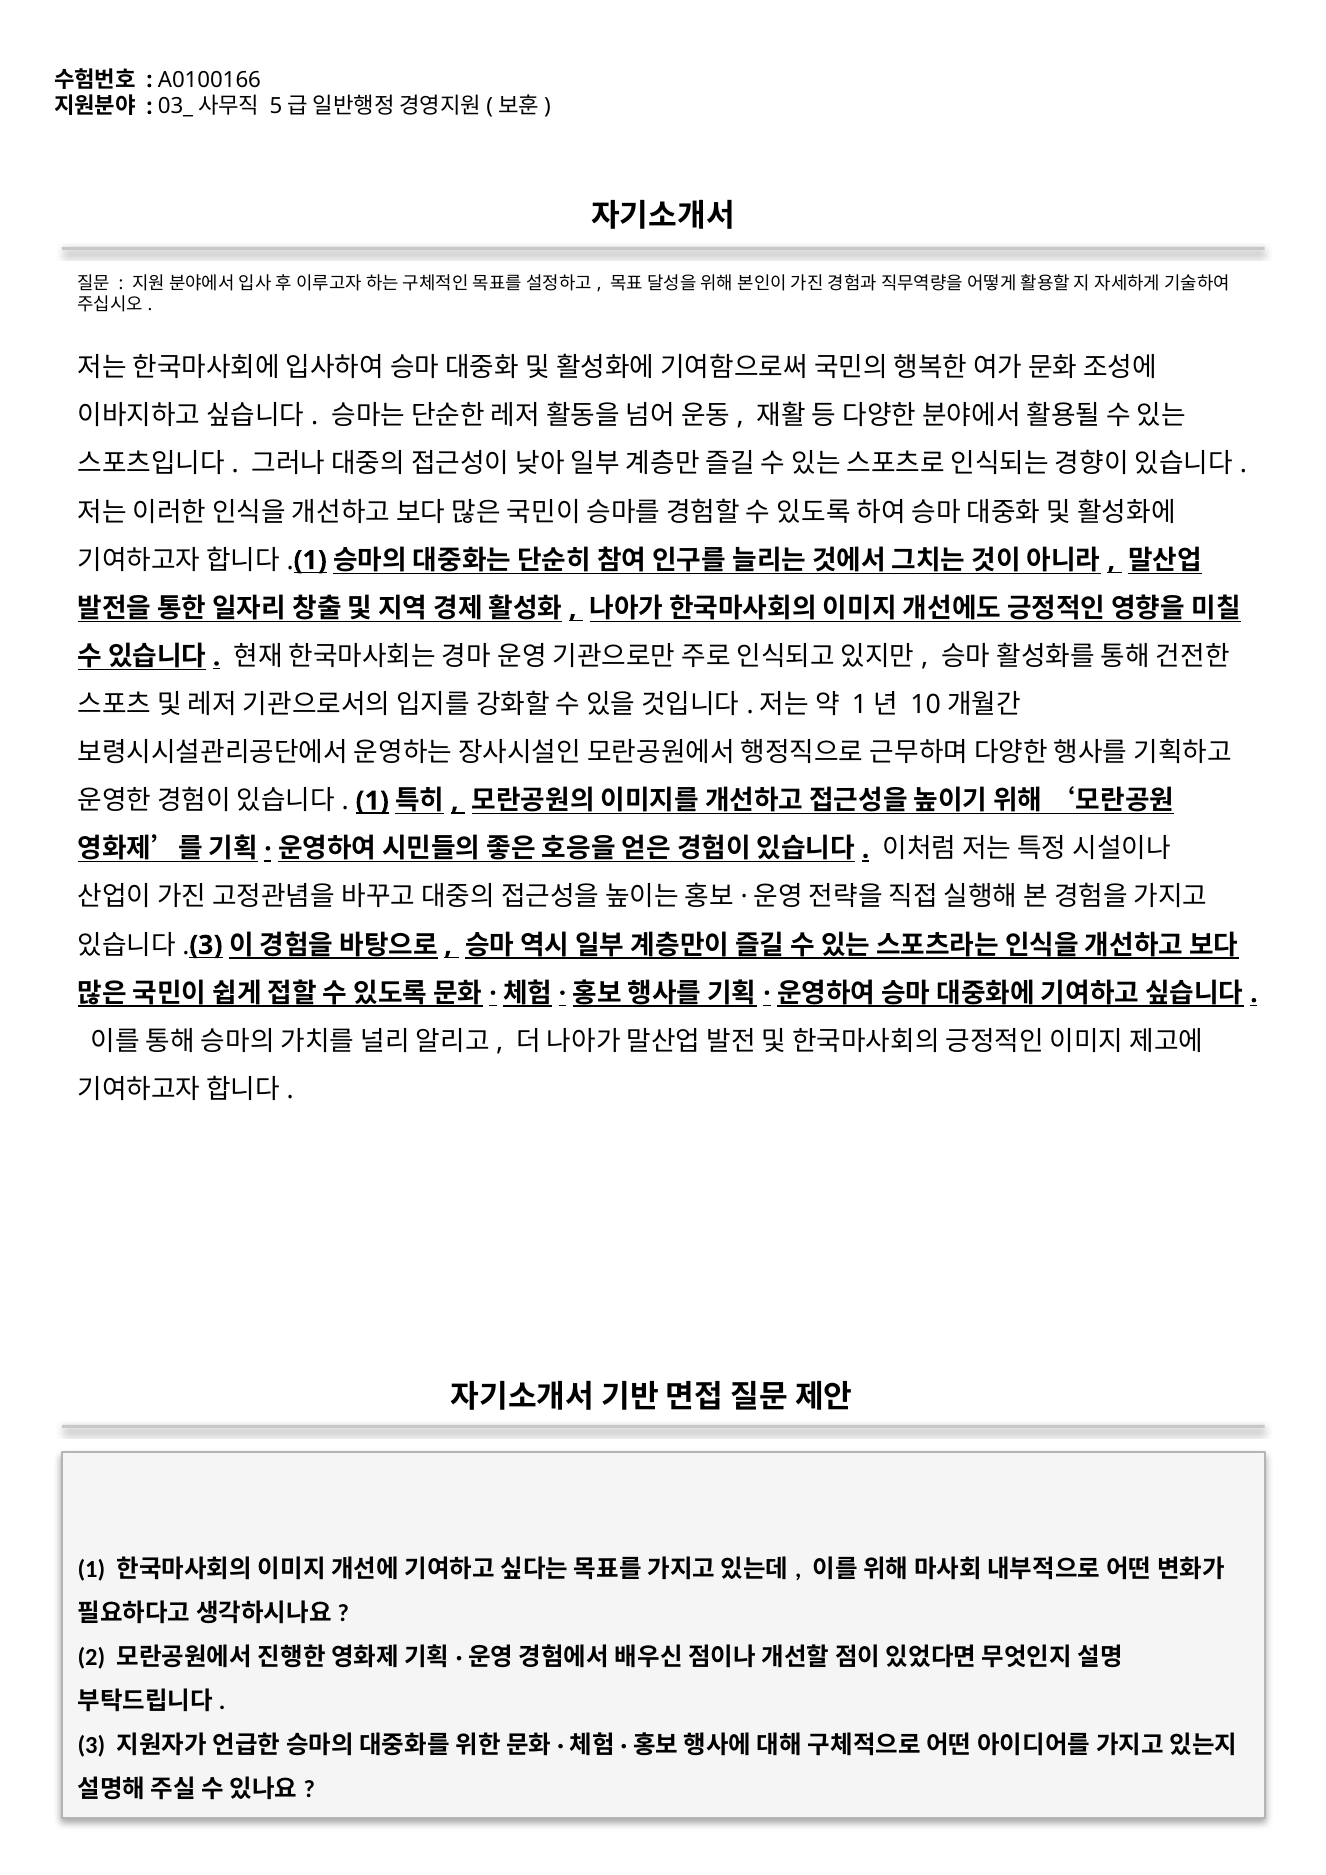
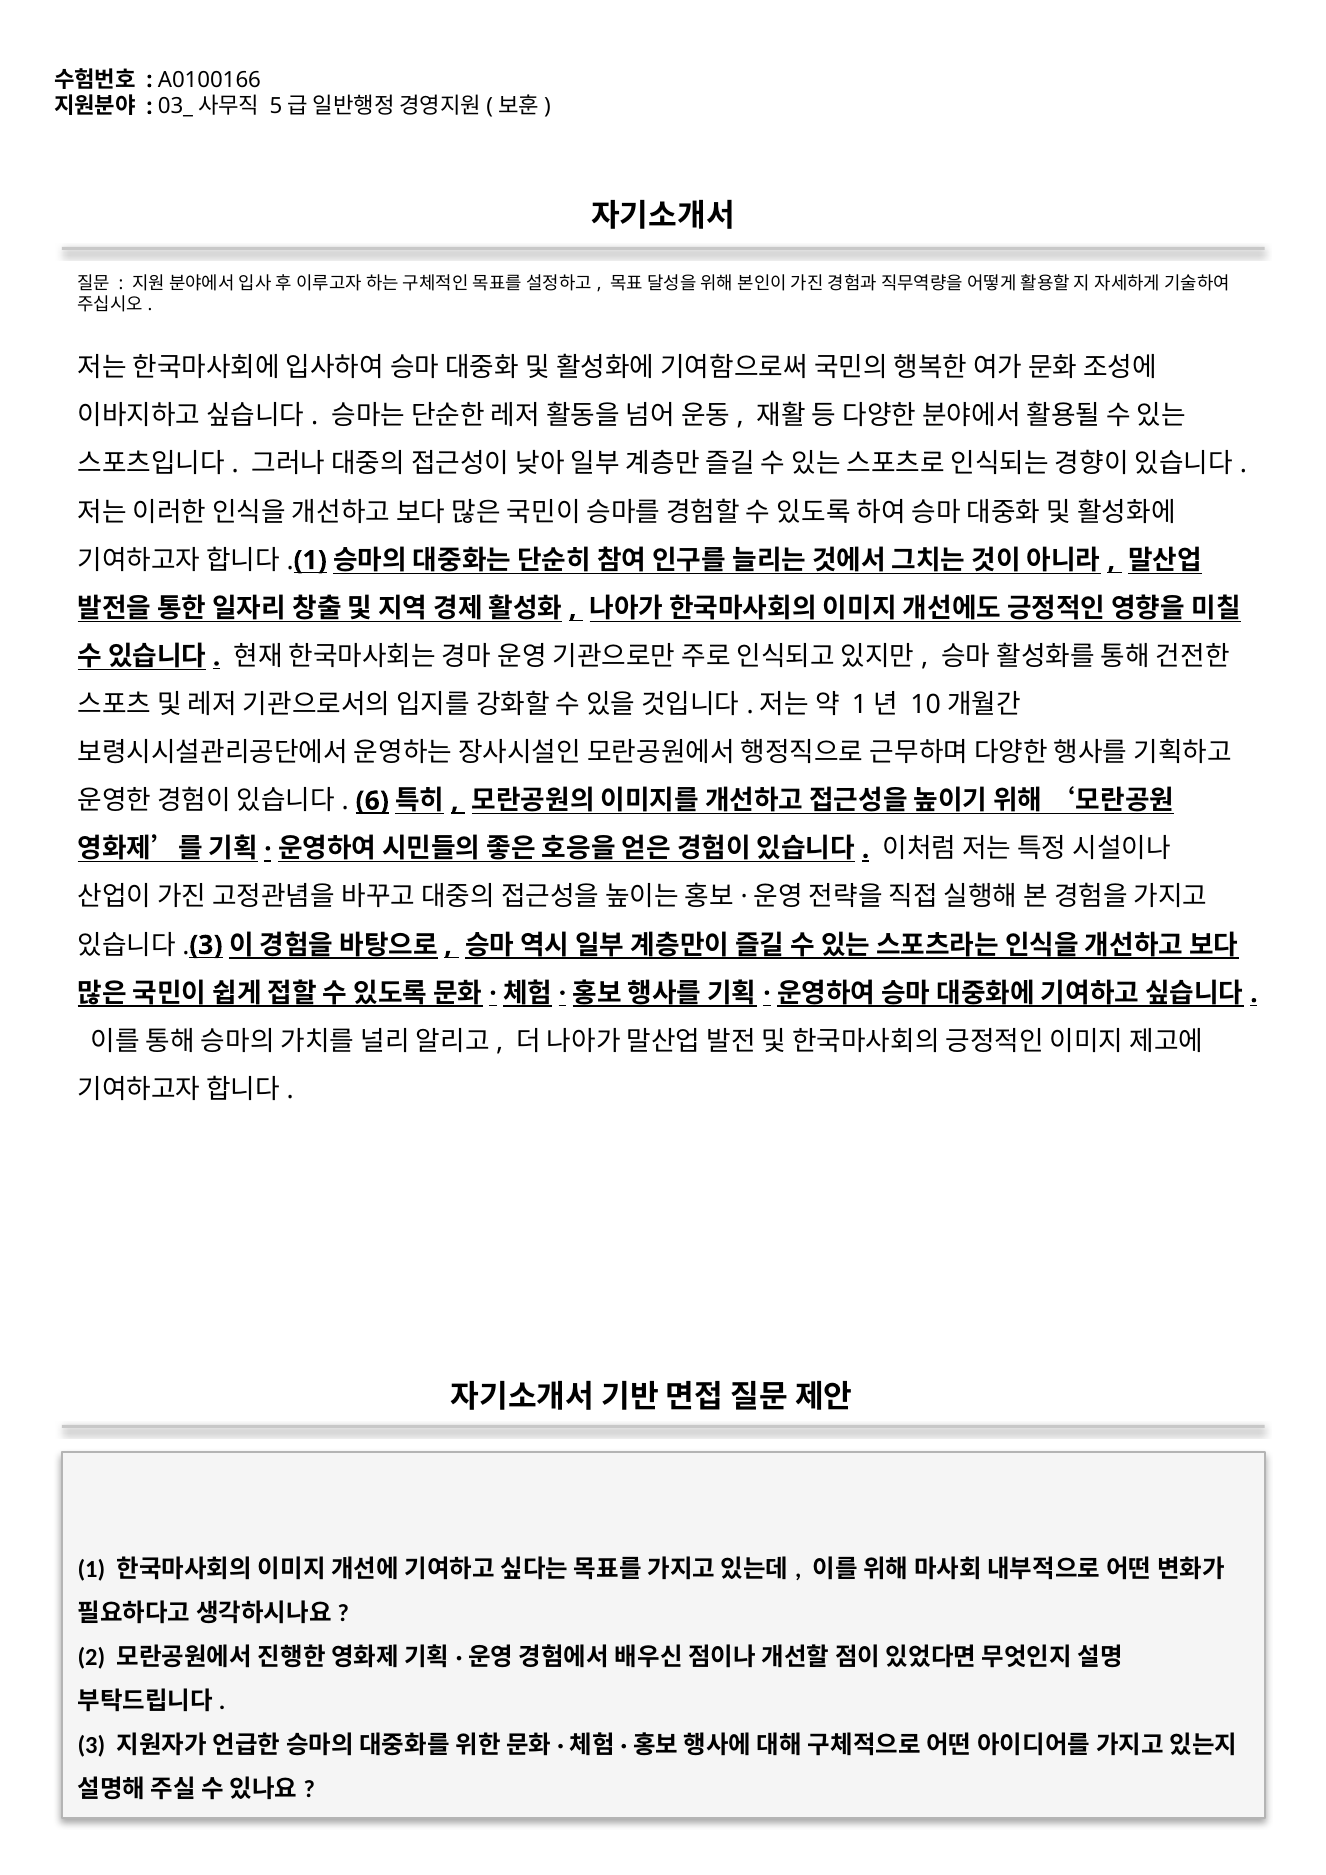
1 at (372, 801): 1 -> 6
